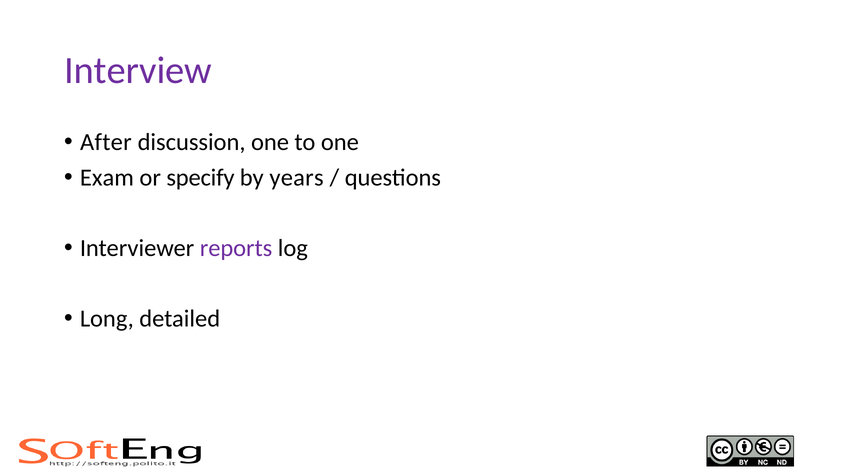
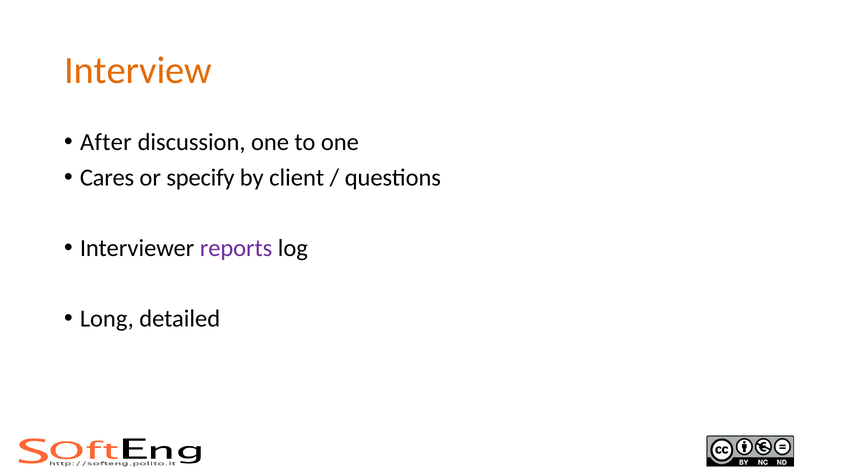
Interview colour: purple -> orange
Exam: Exam -> Cares
years: years -> client
